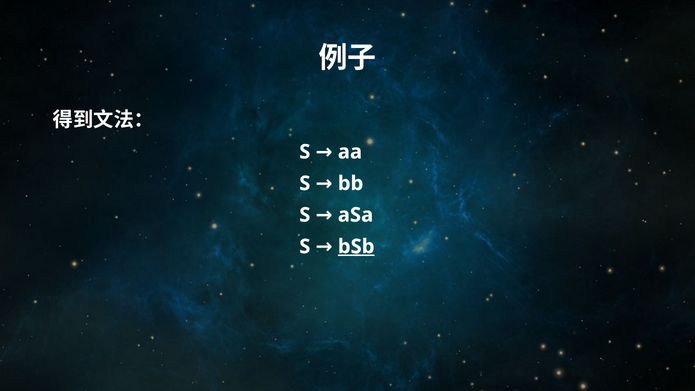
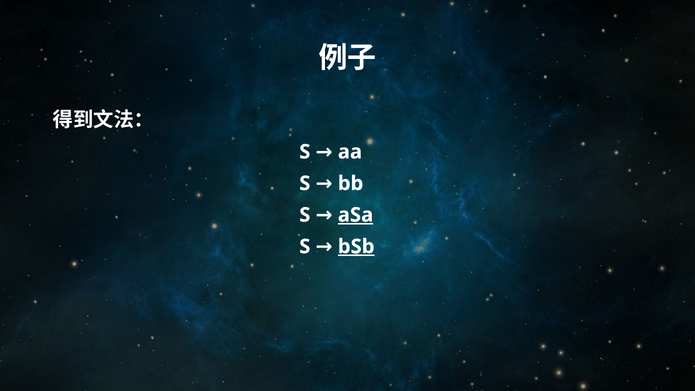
aSa underline: none -> present
